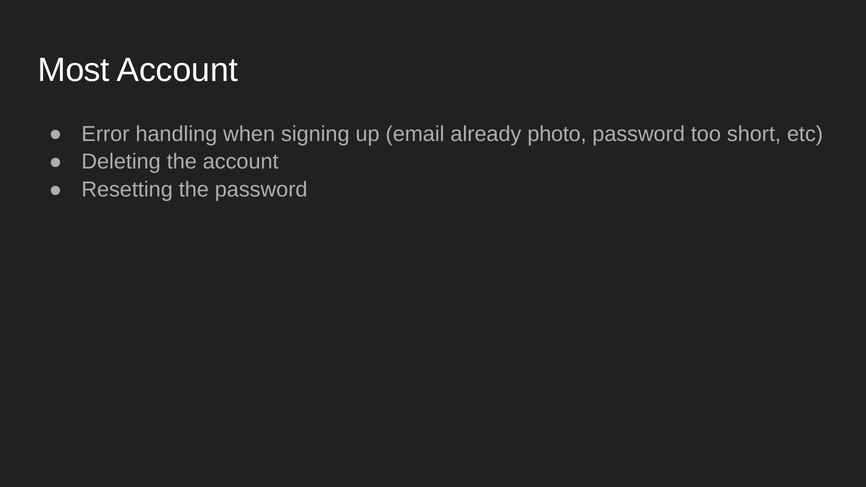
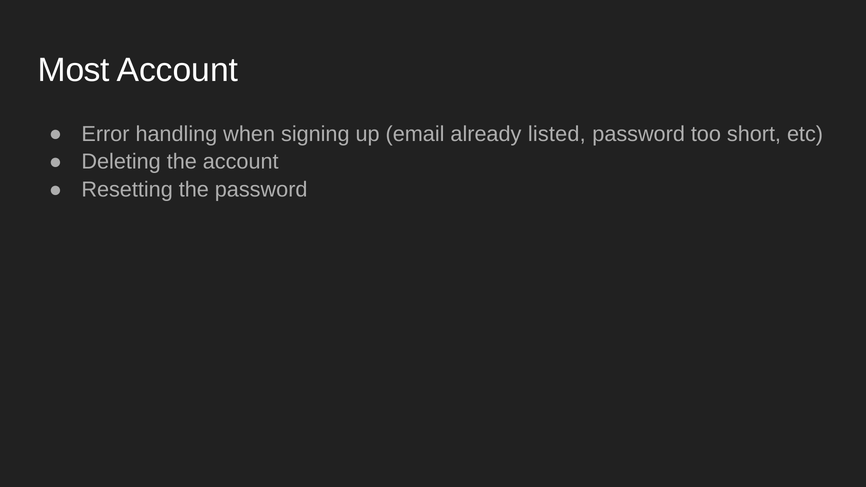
photo: photo -> listed
